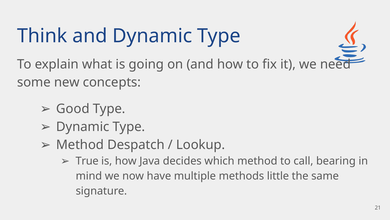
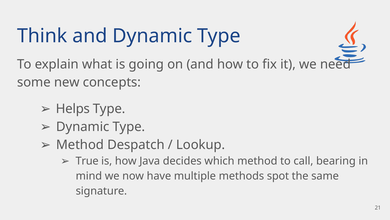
Good: Good -> Helps
little: little -> spot
